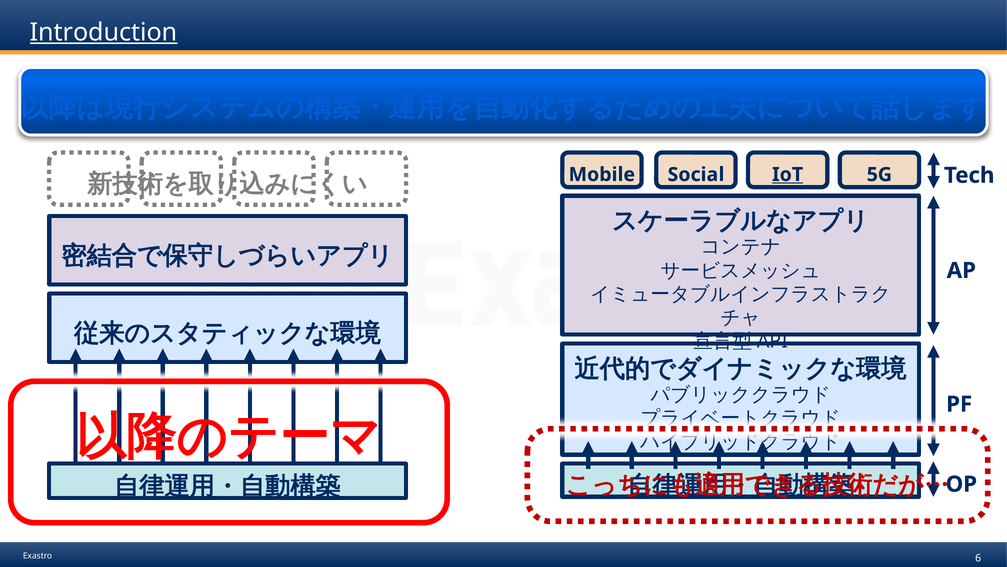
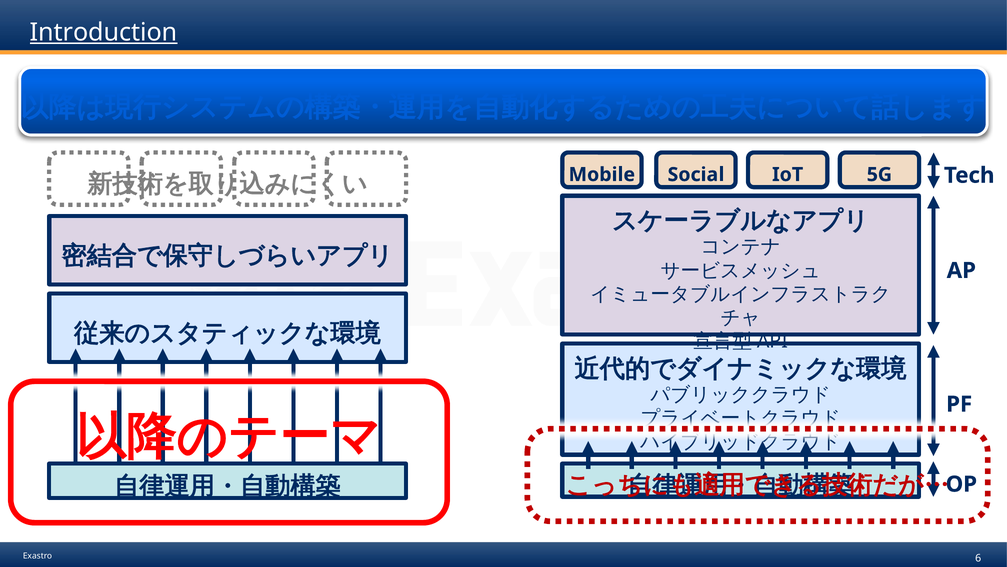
IoT underline: present -> none
